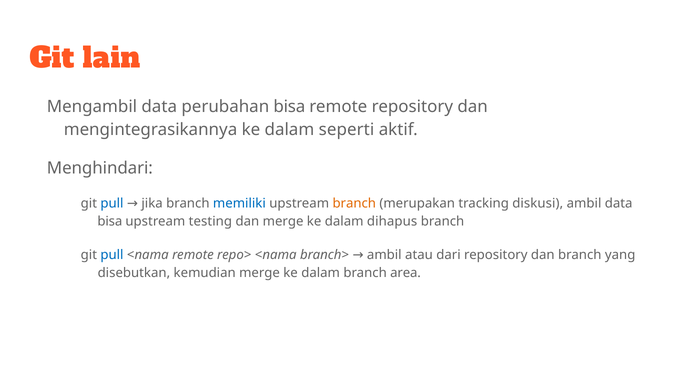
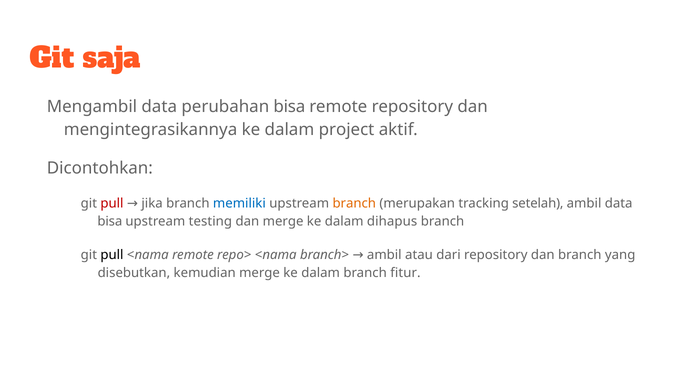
lain: lain -> saja
seperti: seperti -> project
Menghindari: Menghindari -> Dicontohkan
pull at (112, 204) colour: blue -> red
diskusi: diskusi -> setelah
pull at (112, 255) colour: blue -> black
area: area -> fitur
